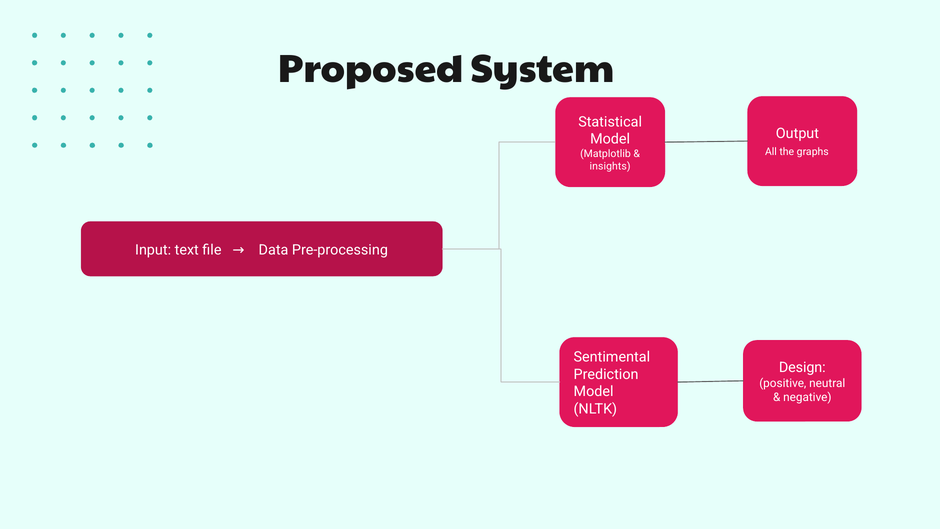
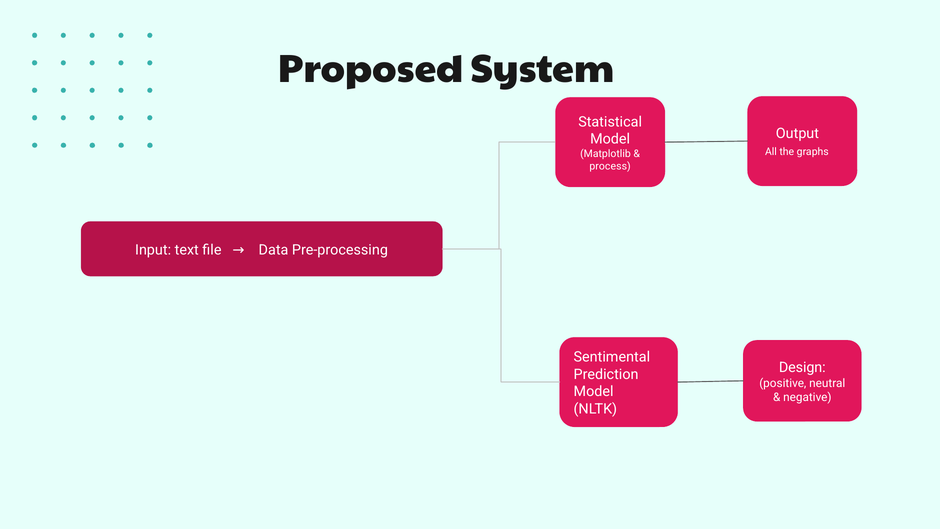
insights: insights -> process
